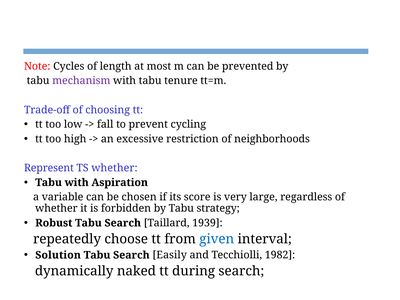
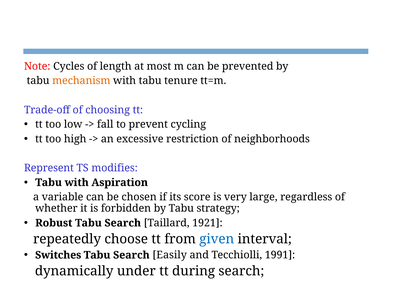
mechanism colour: purple -> orange
TS whether: whether -> modifies
1939: 1939 -> 1921
Solution: Solution -> Switches
1982: 1982 -> 1991
naked: naked -> under
